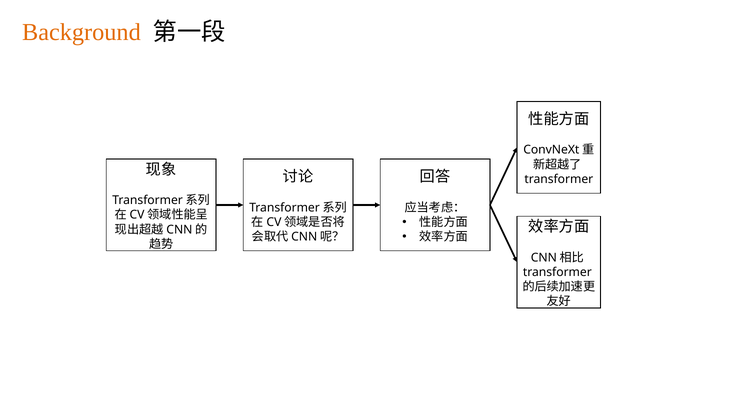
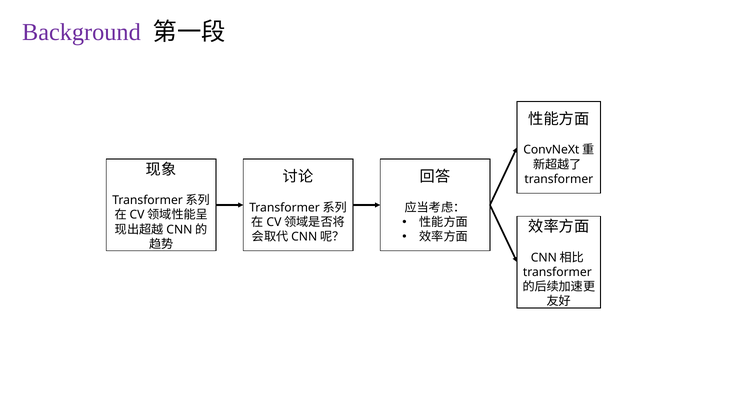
Background colour: orange -> purple
